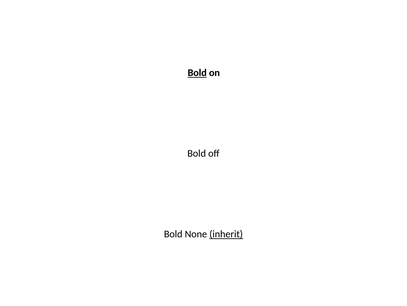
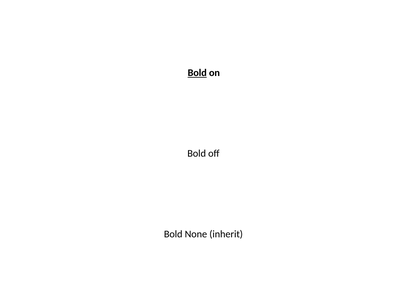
inherit underline: present -> none
